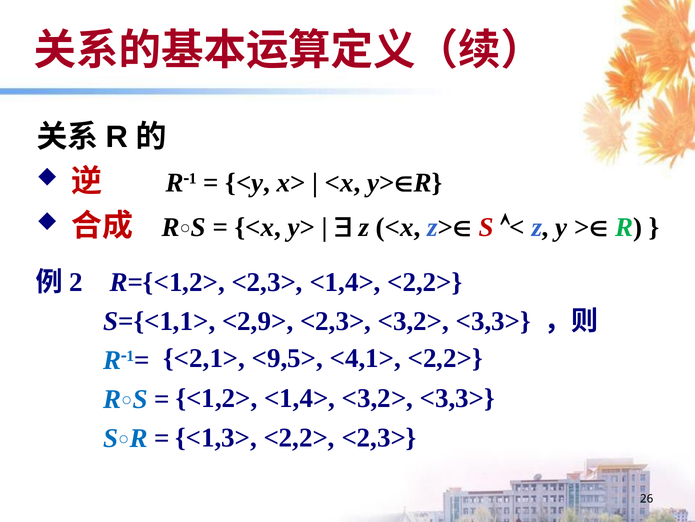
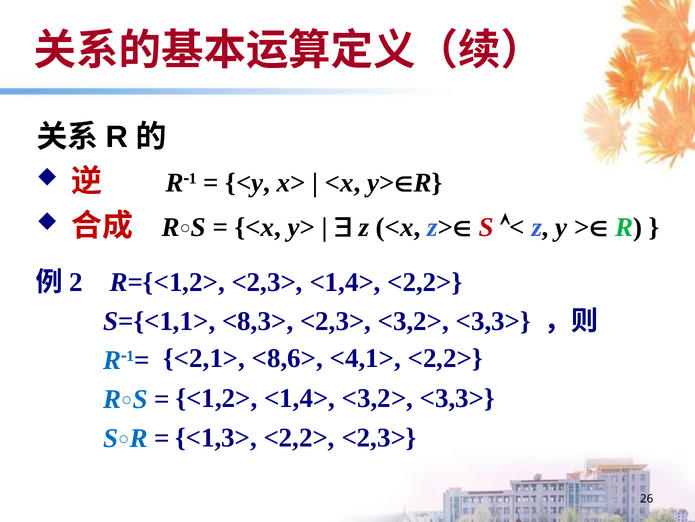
<2,9>: <2,9> -> <8,3>
<9,5>: <9,5> -> <8,6>
